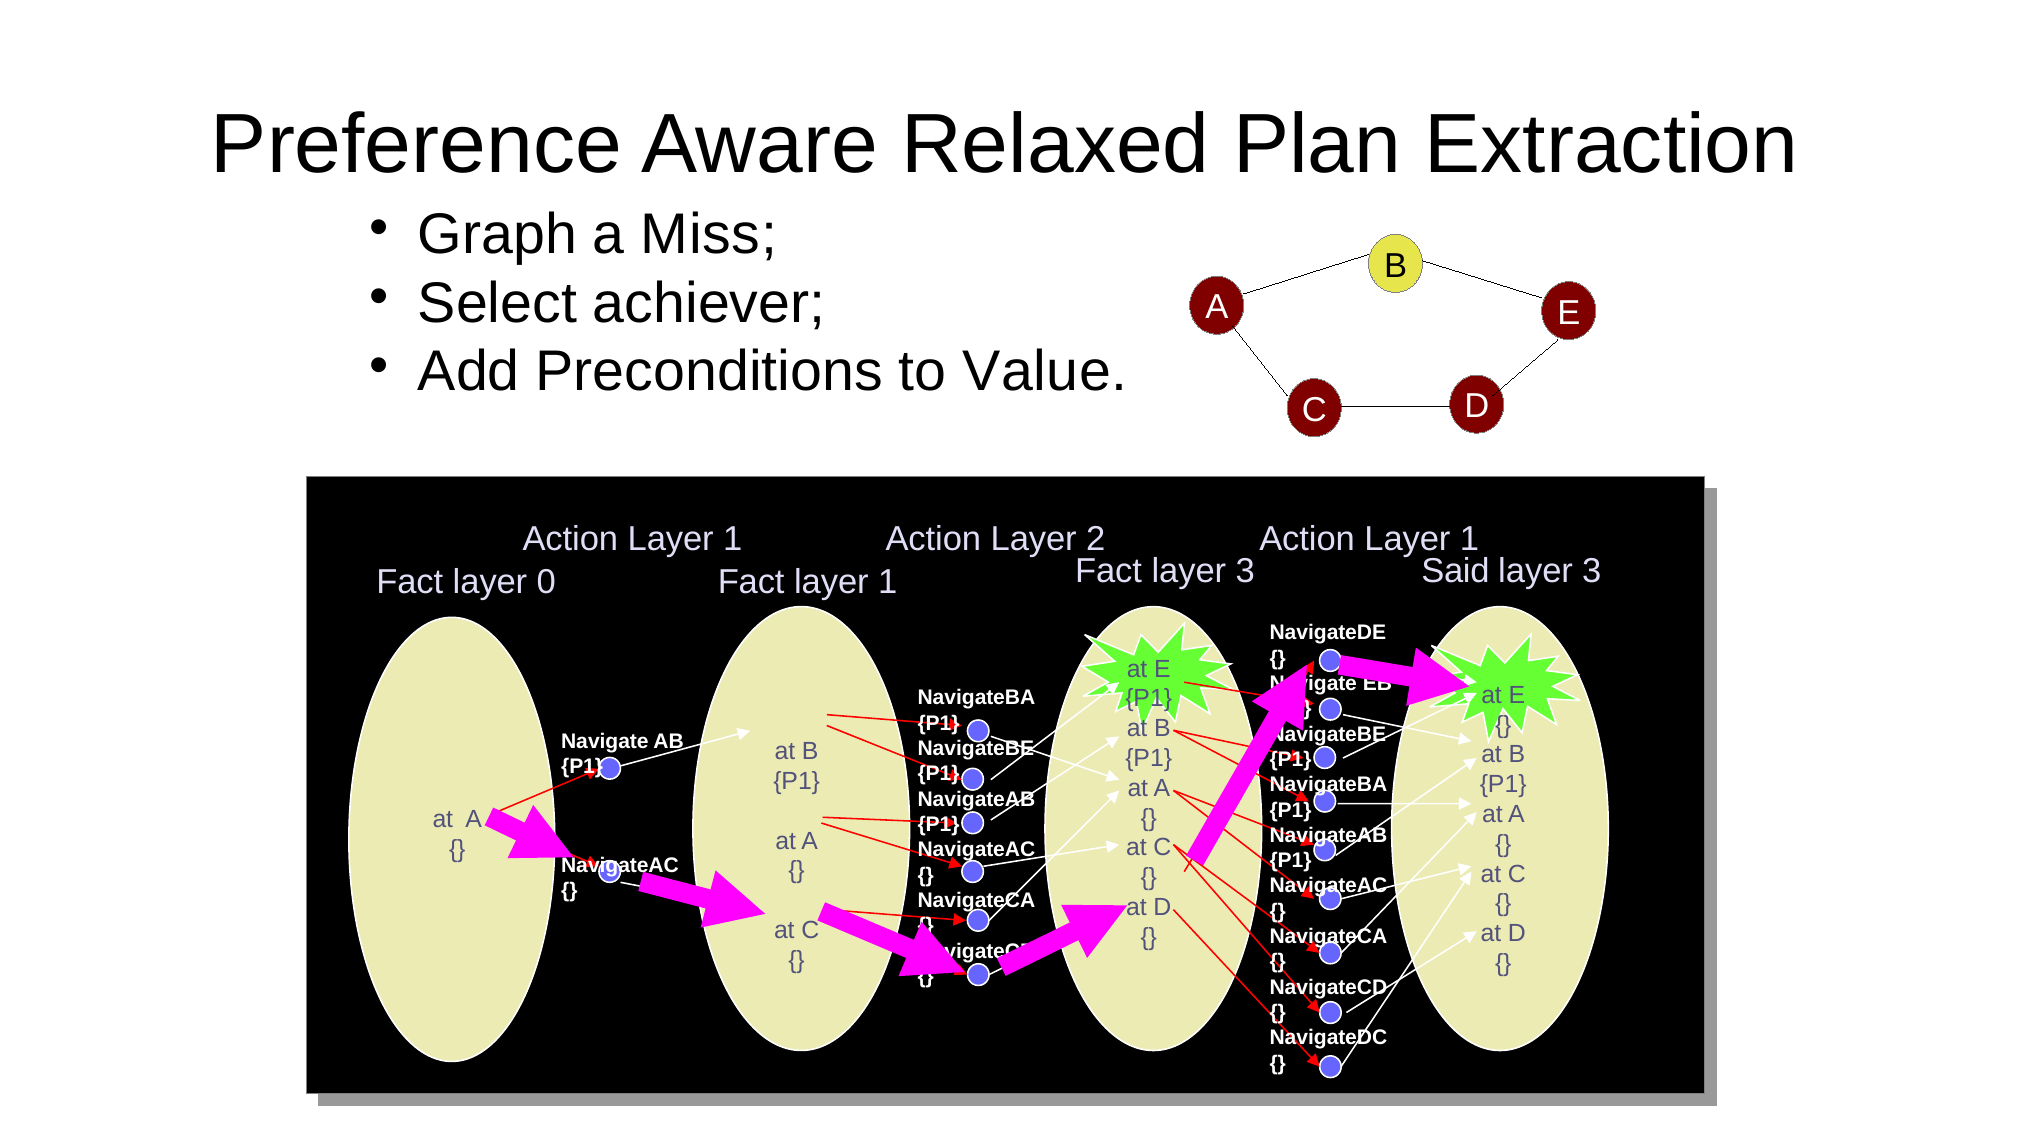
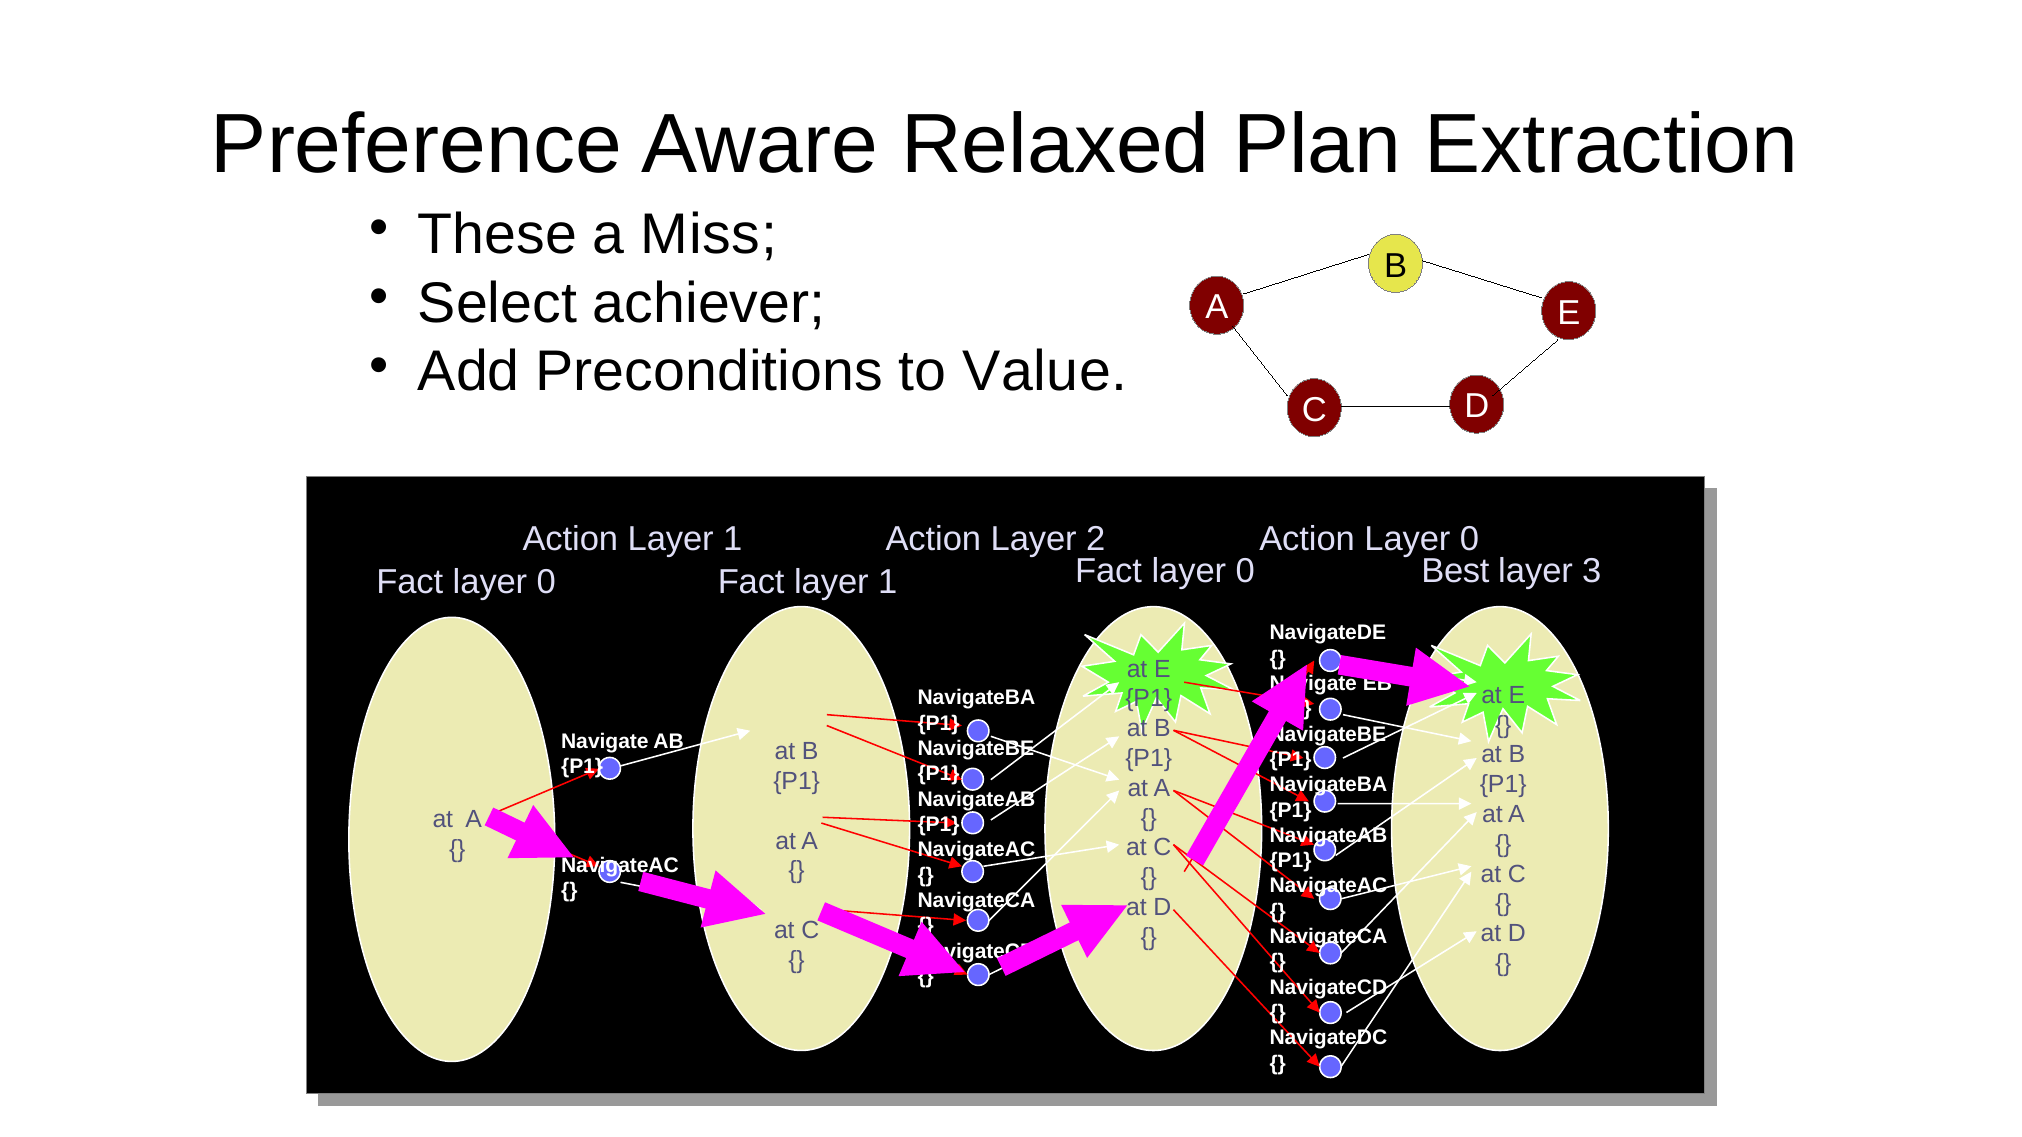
Graph: Graph -> These
1 at (1469, 539): 1 -> 0
Said: Said -> Best
1 Fact layer 3: 3 -> 0
